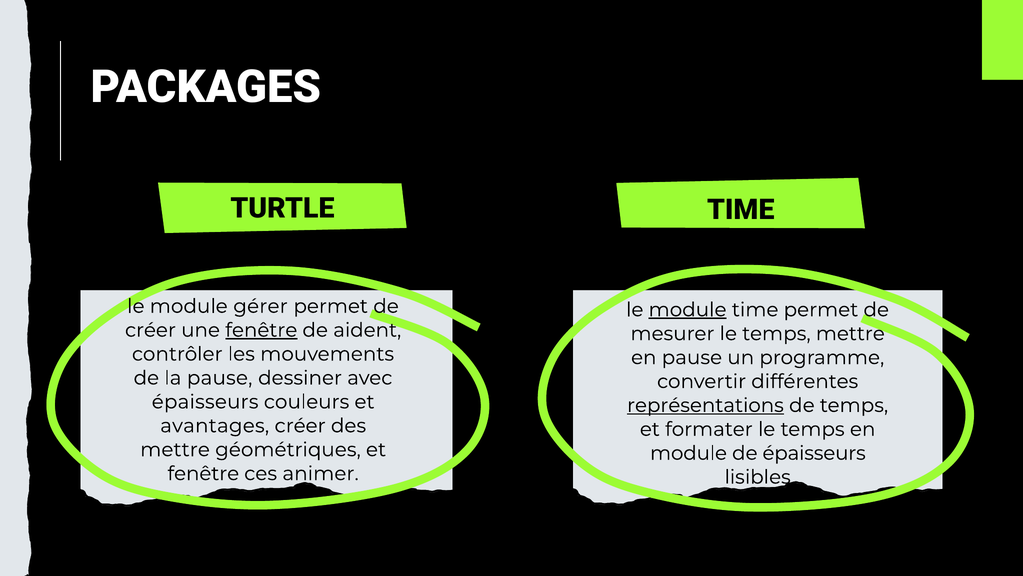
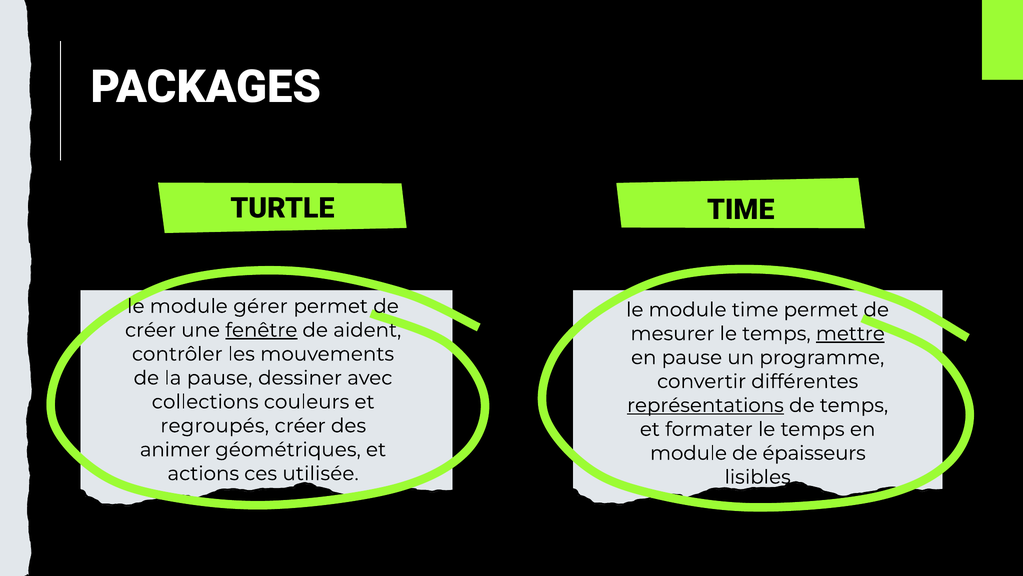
module at (688, 309) underline: present -> none
mettre at (850, 333) underline: none -> present
épaisseurs at (205, 402): épaisseurs -> collections
avantages: avantages -> regroupés
mettre at (175, 449): mettre -> animer
fenêtre at (203, 473): fenêtre -> actions
animer: animer -> utilisée
